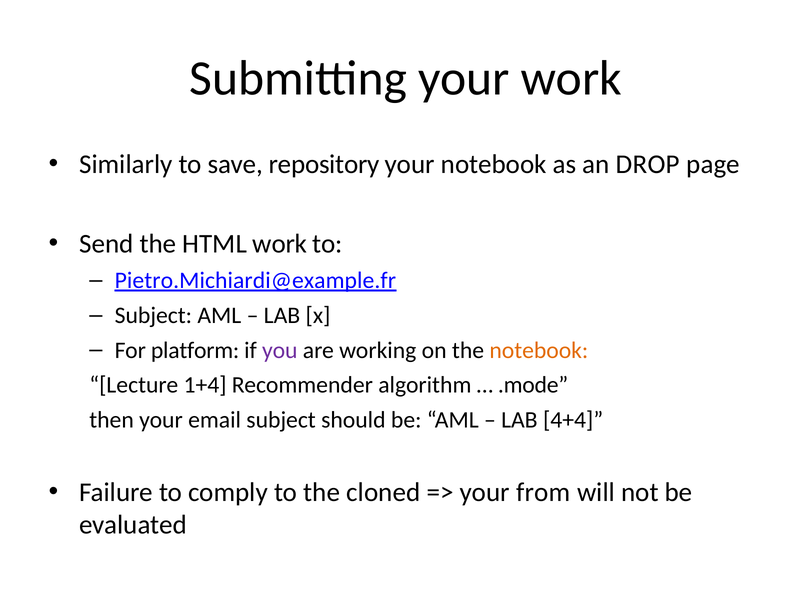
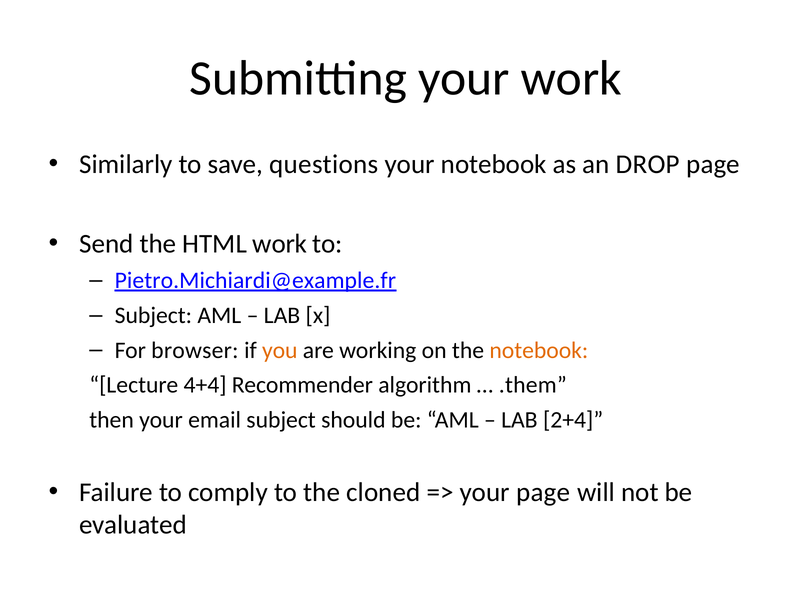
repository: repository -> questions
platform: platform -> browser
you colour: purple -> orange
1+4: 1+4 -> 4+4
.mode: .mode -> .them
4+4: 4+4 -> 2+4
your from: from -> page
